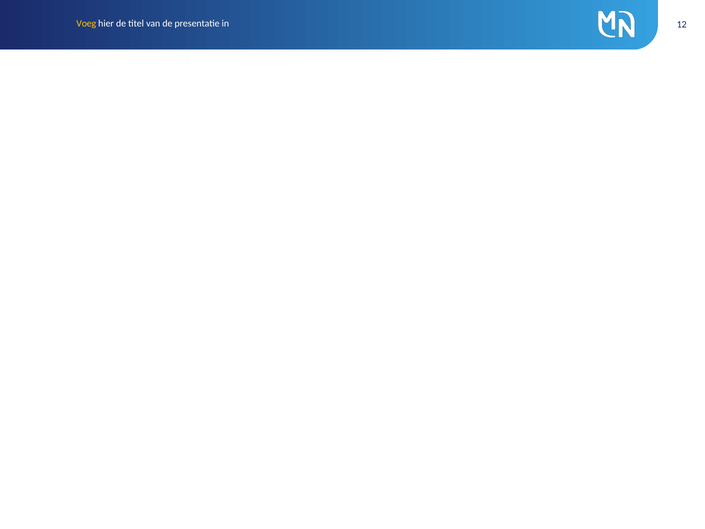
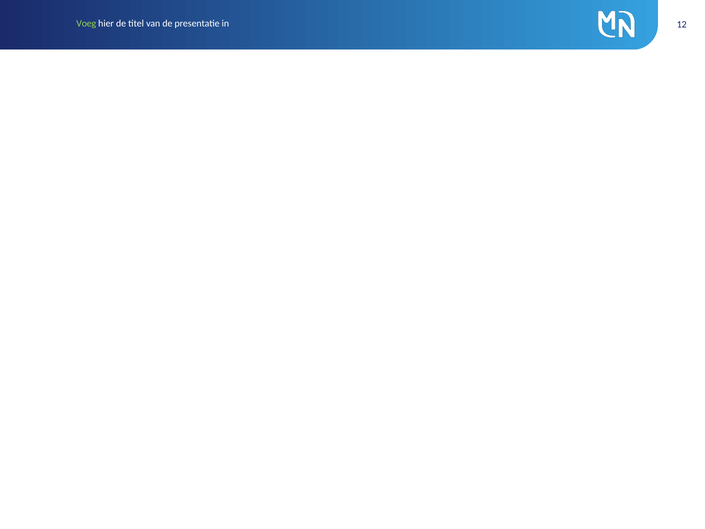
Voeg colour: yellow -> light green
